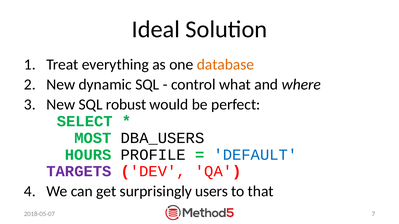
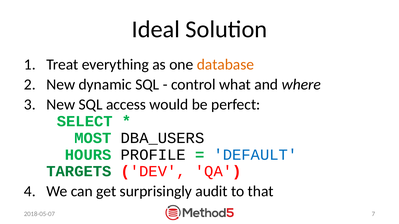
robust: robust -> access
TARGETS colour: purple -> green
users: users -> audit
